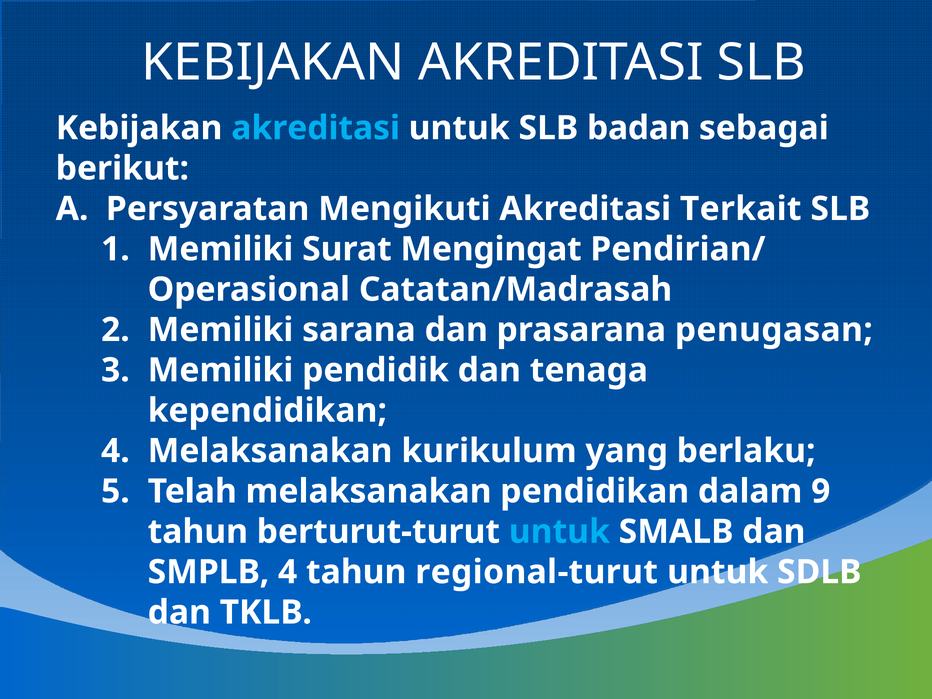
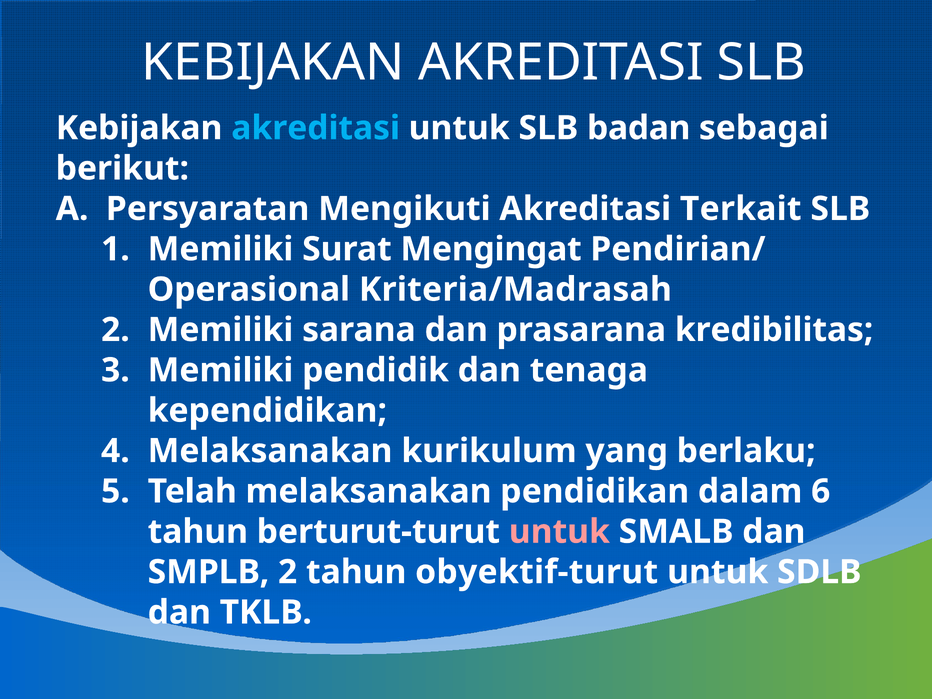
Catatan/Madrasah: Catatan/Madrasah -> Kriteria/Madrasah
penugasan: penugasan -> kredibilitas
9: 9 -> 6
untuk at (559, 532) colour: light blue -> pink
SMPLB 4: 4 -> 2
regional-turut: regional-turut -> obyektif-turut
